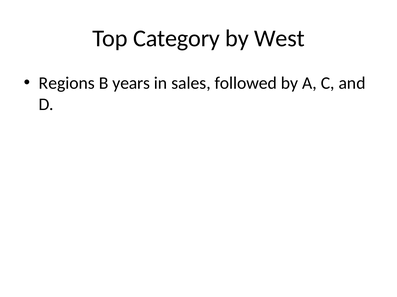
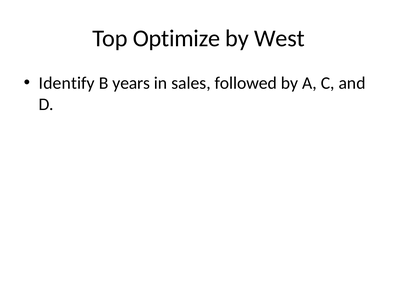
Category: Category -> Optimize
Regions: Regions -> Identify
